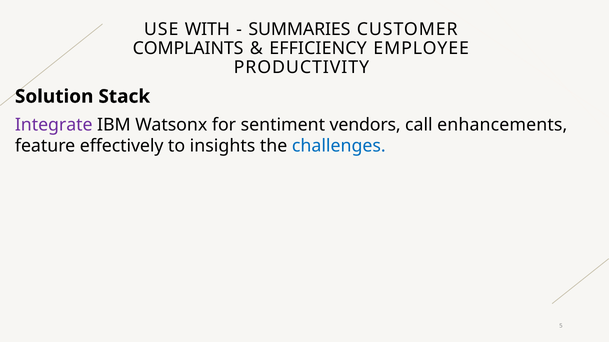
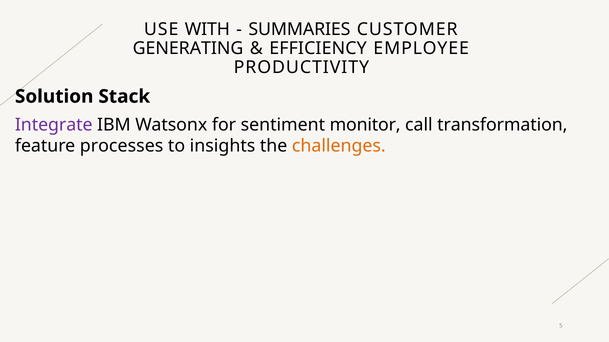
COMPLAINTS: COMPLAINTS -> GENERATING
vendors: vendors -> monitor
enhancements: enhancements -> transformation
effectively: effectively -> processes
challenges colour: blue -> orange
